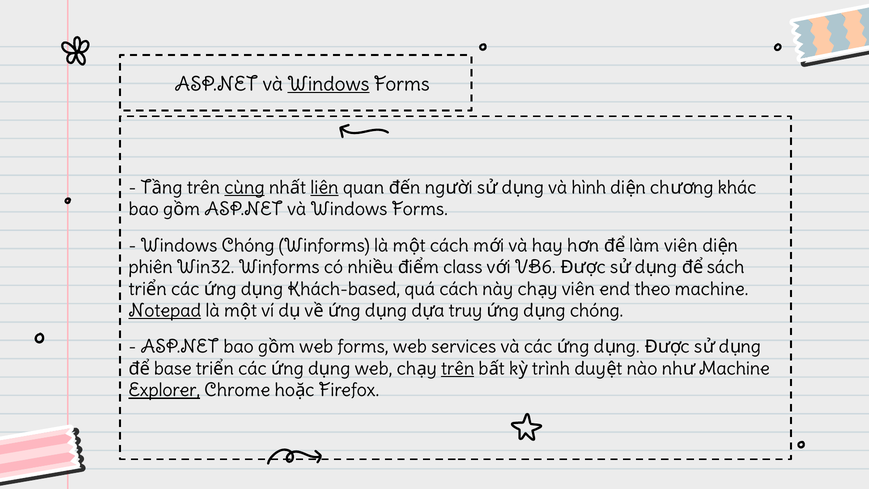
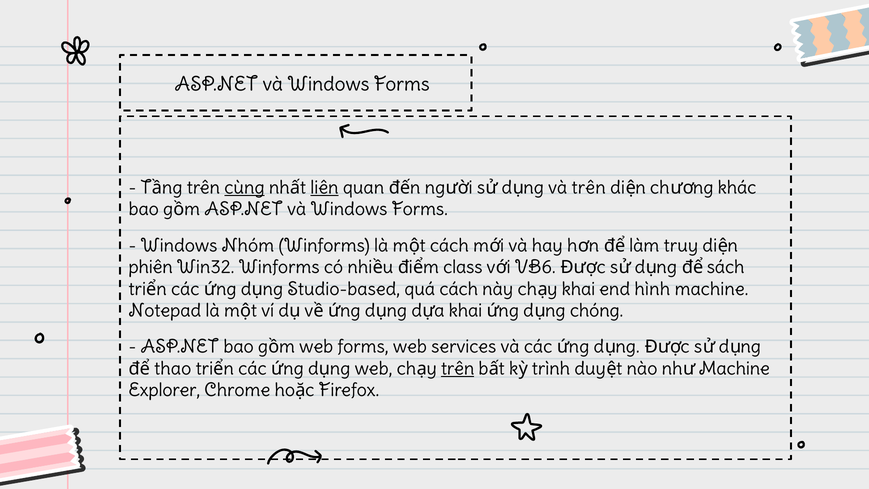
Windows at (328, 84) underline: present -> none
và hình: hình -> trên
Windows Chóng: Chóng -> Nhóm
làm viên: viên -> truy
Khách-based: Khách-based -> Studio-based
viên at (578, 289): viên -> khai
theo: theo -> hình
Notepad underline: present -> none
truy at (465, 311): truy -> khai
base: base -> thao
Explorer underline: present -> none
